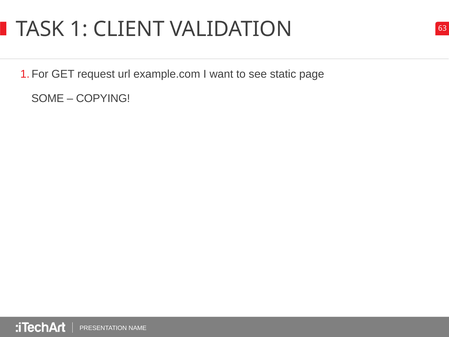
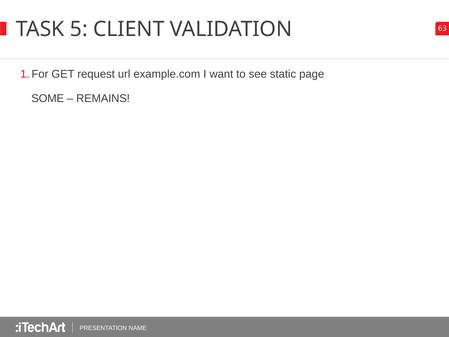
1: 1 -> 5
COPYING: COPYING -> REMAINS
